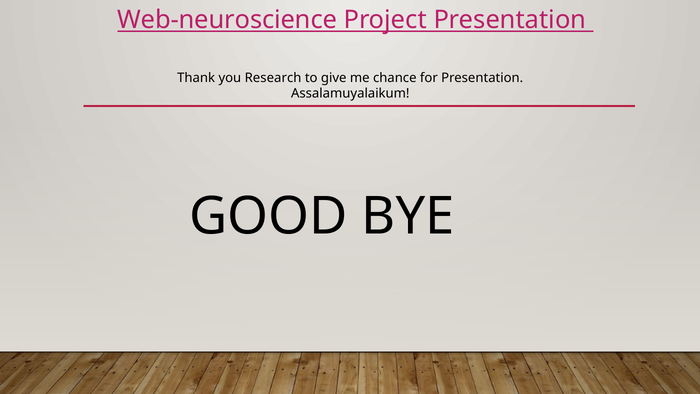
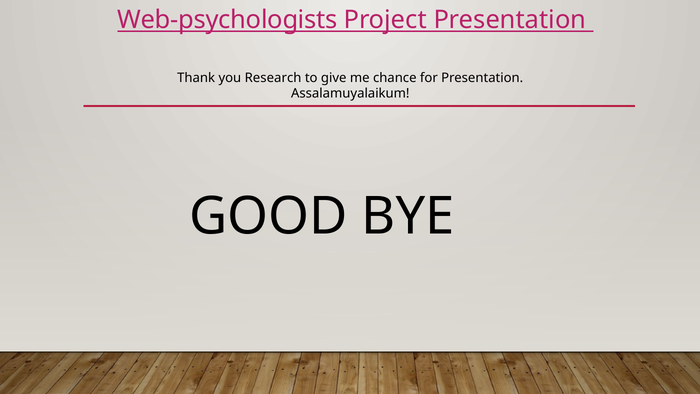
Web-neuroscience: Web-neuroscience -> Web-psychologists
